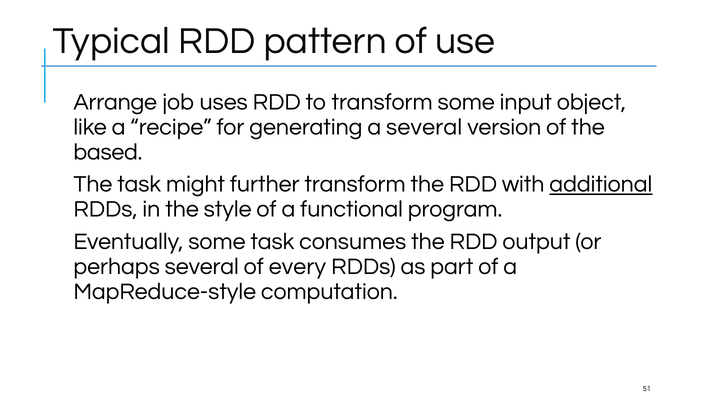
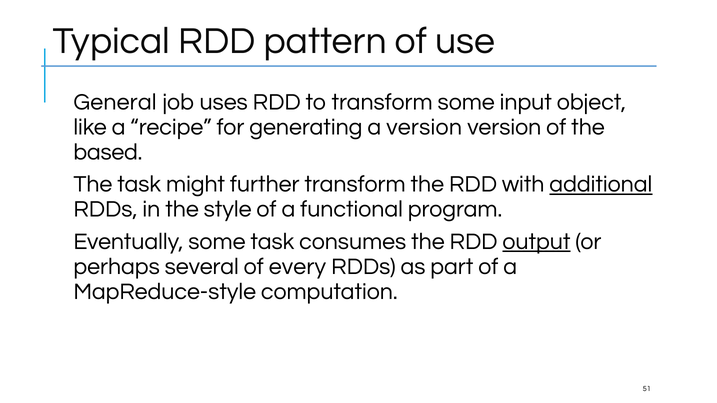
Arrange: Arrange -> General
a several: several -> version
output underline: none -> present
